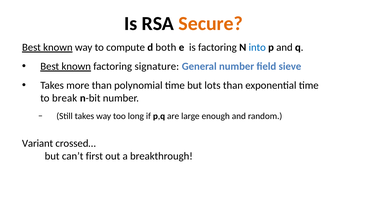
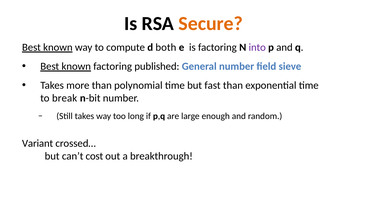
into colour: blue -> purple
signature: signature -> published
lots: lots -> fast
first: first -> cost
